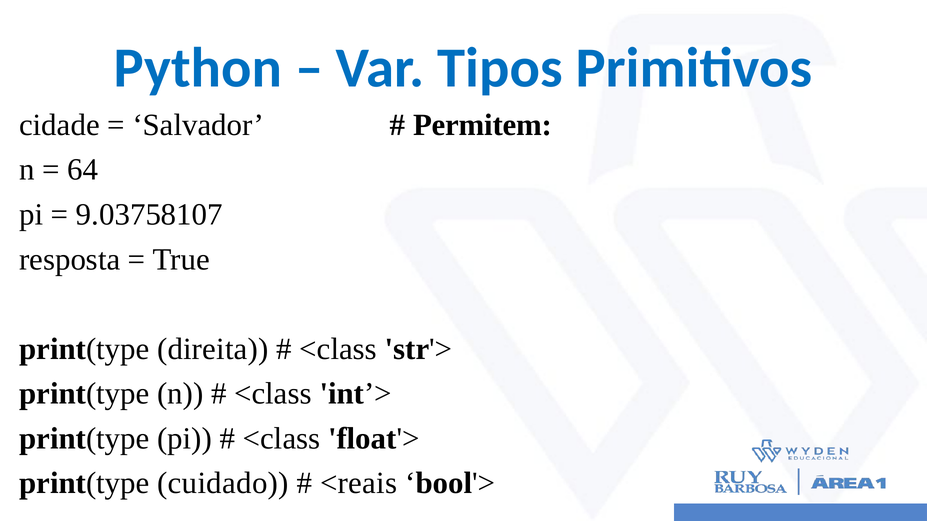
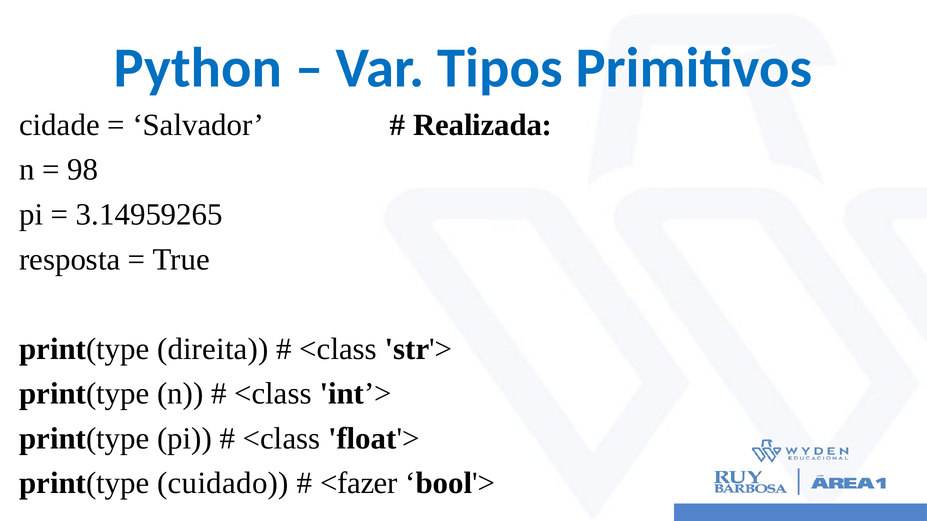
Permitem: Permitem -> Realizada
64: 64 -> 98
9.03758107: 9.03758107 -> 3.14959265
<reais: <reais -> <fazer
